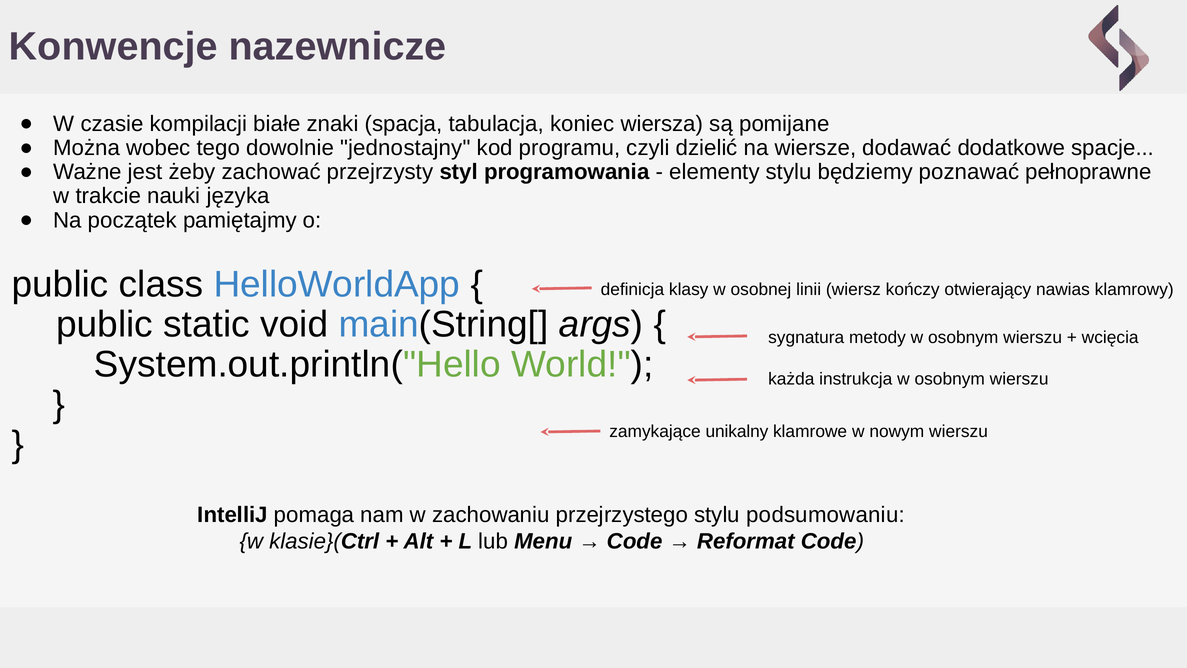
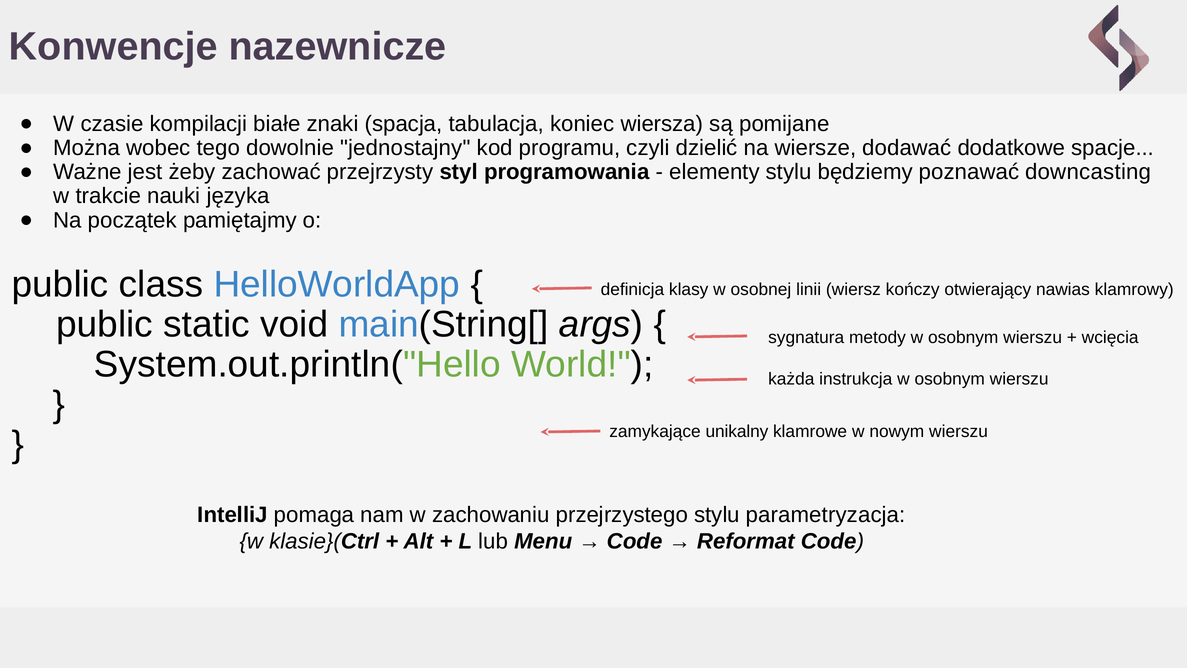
pełnoprawne: pełnoprawne -> downcasting
podsumowaniu: podsumowaniu -> parametryzacja
